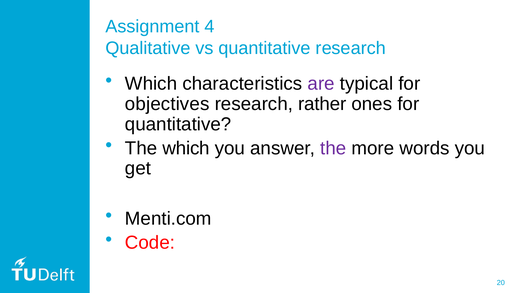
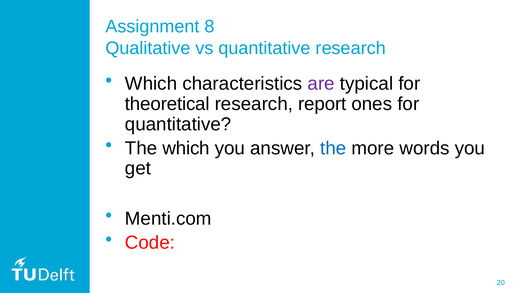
4: 4 -> 8
objectives: objectives -> theoretical
rather: rather -> report
the at (333, 148) colour: purple -> blue
